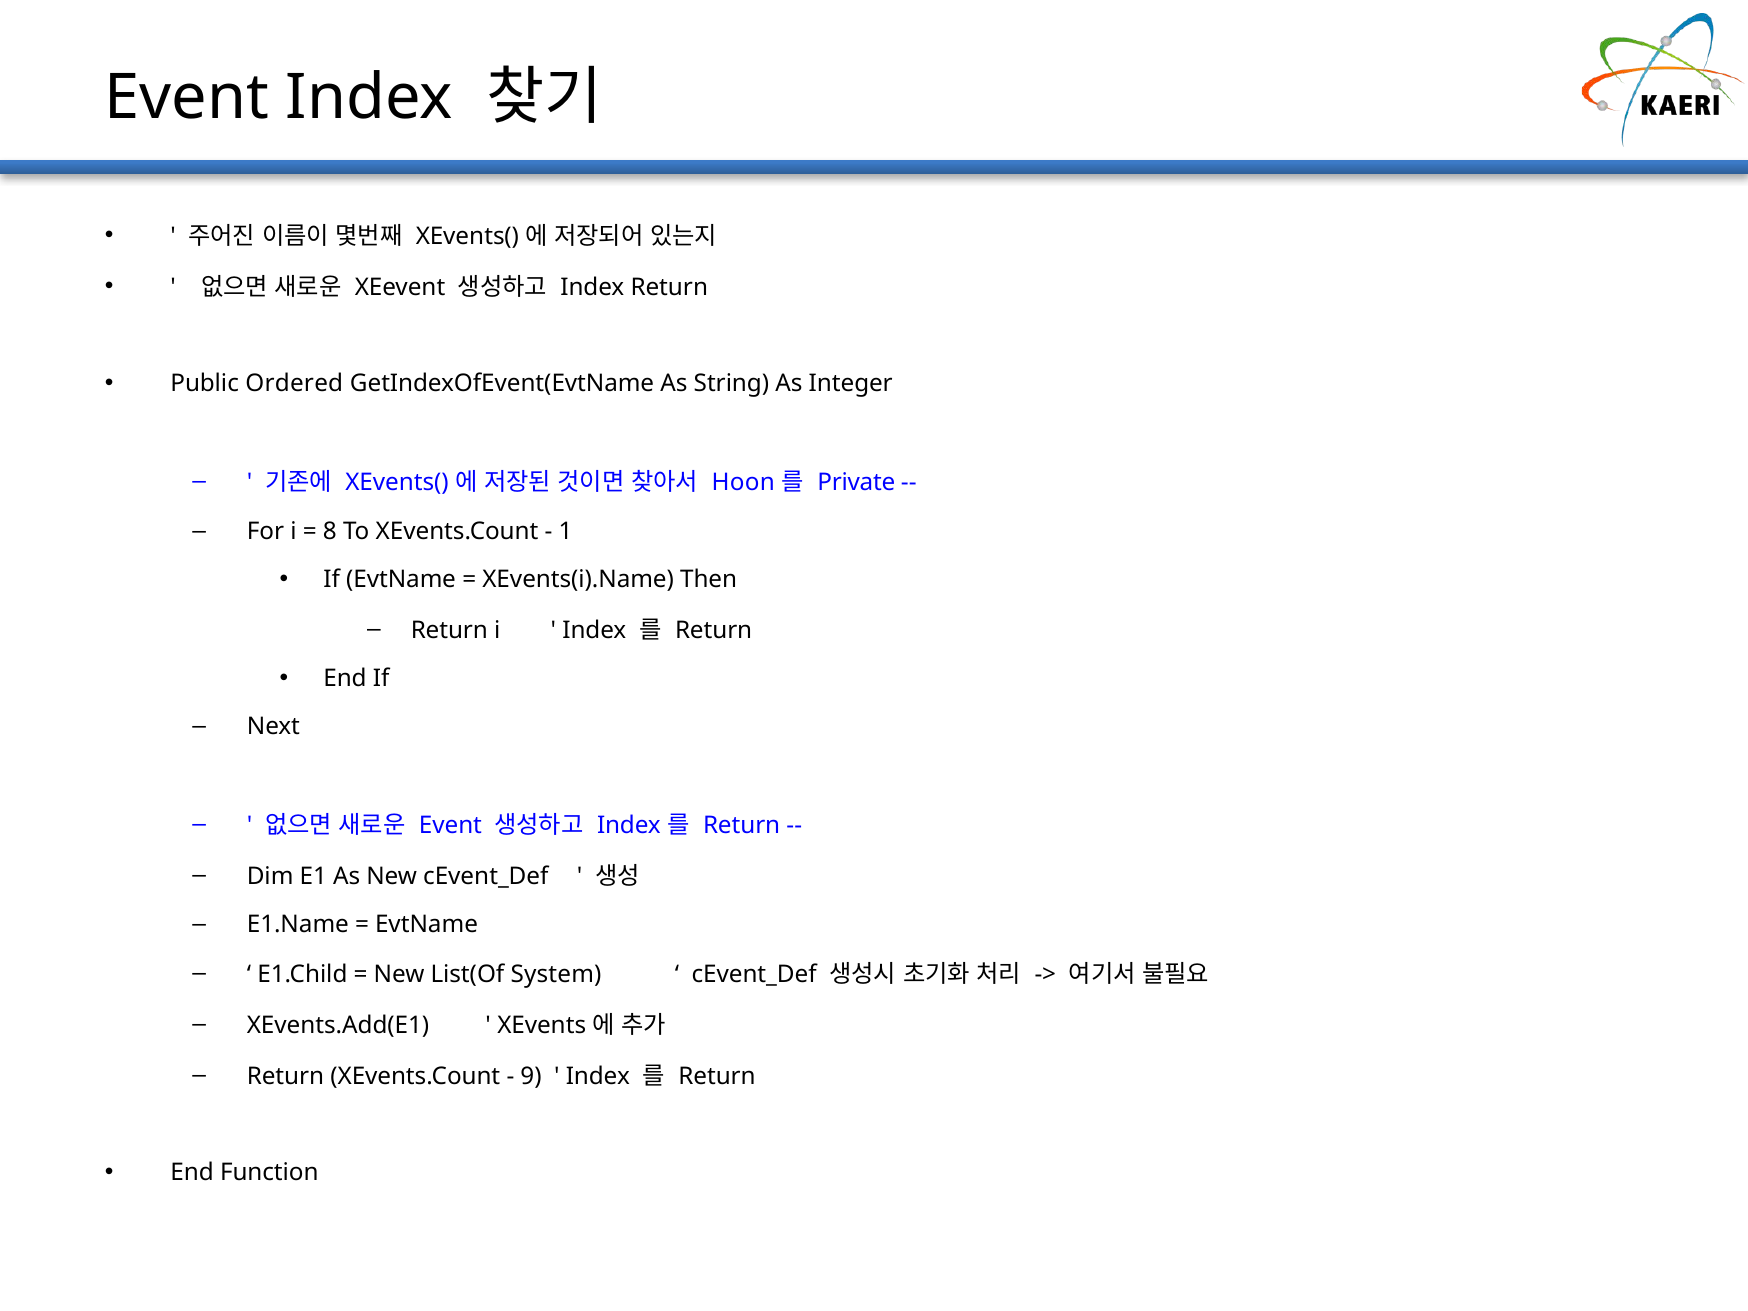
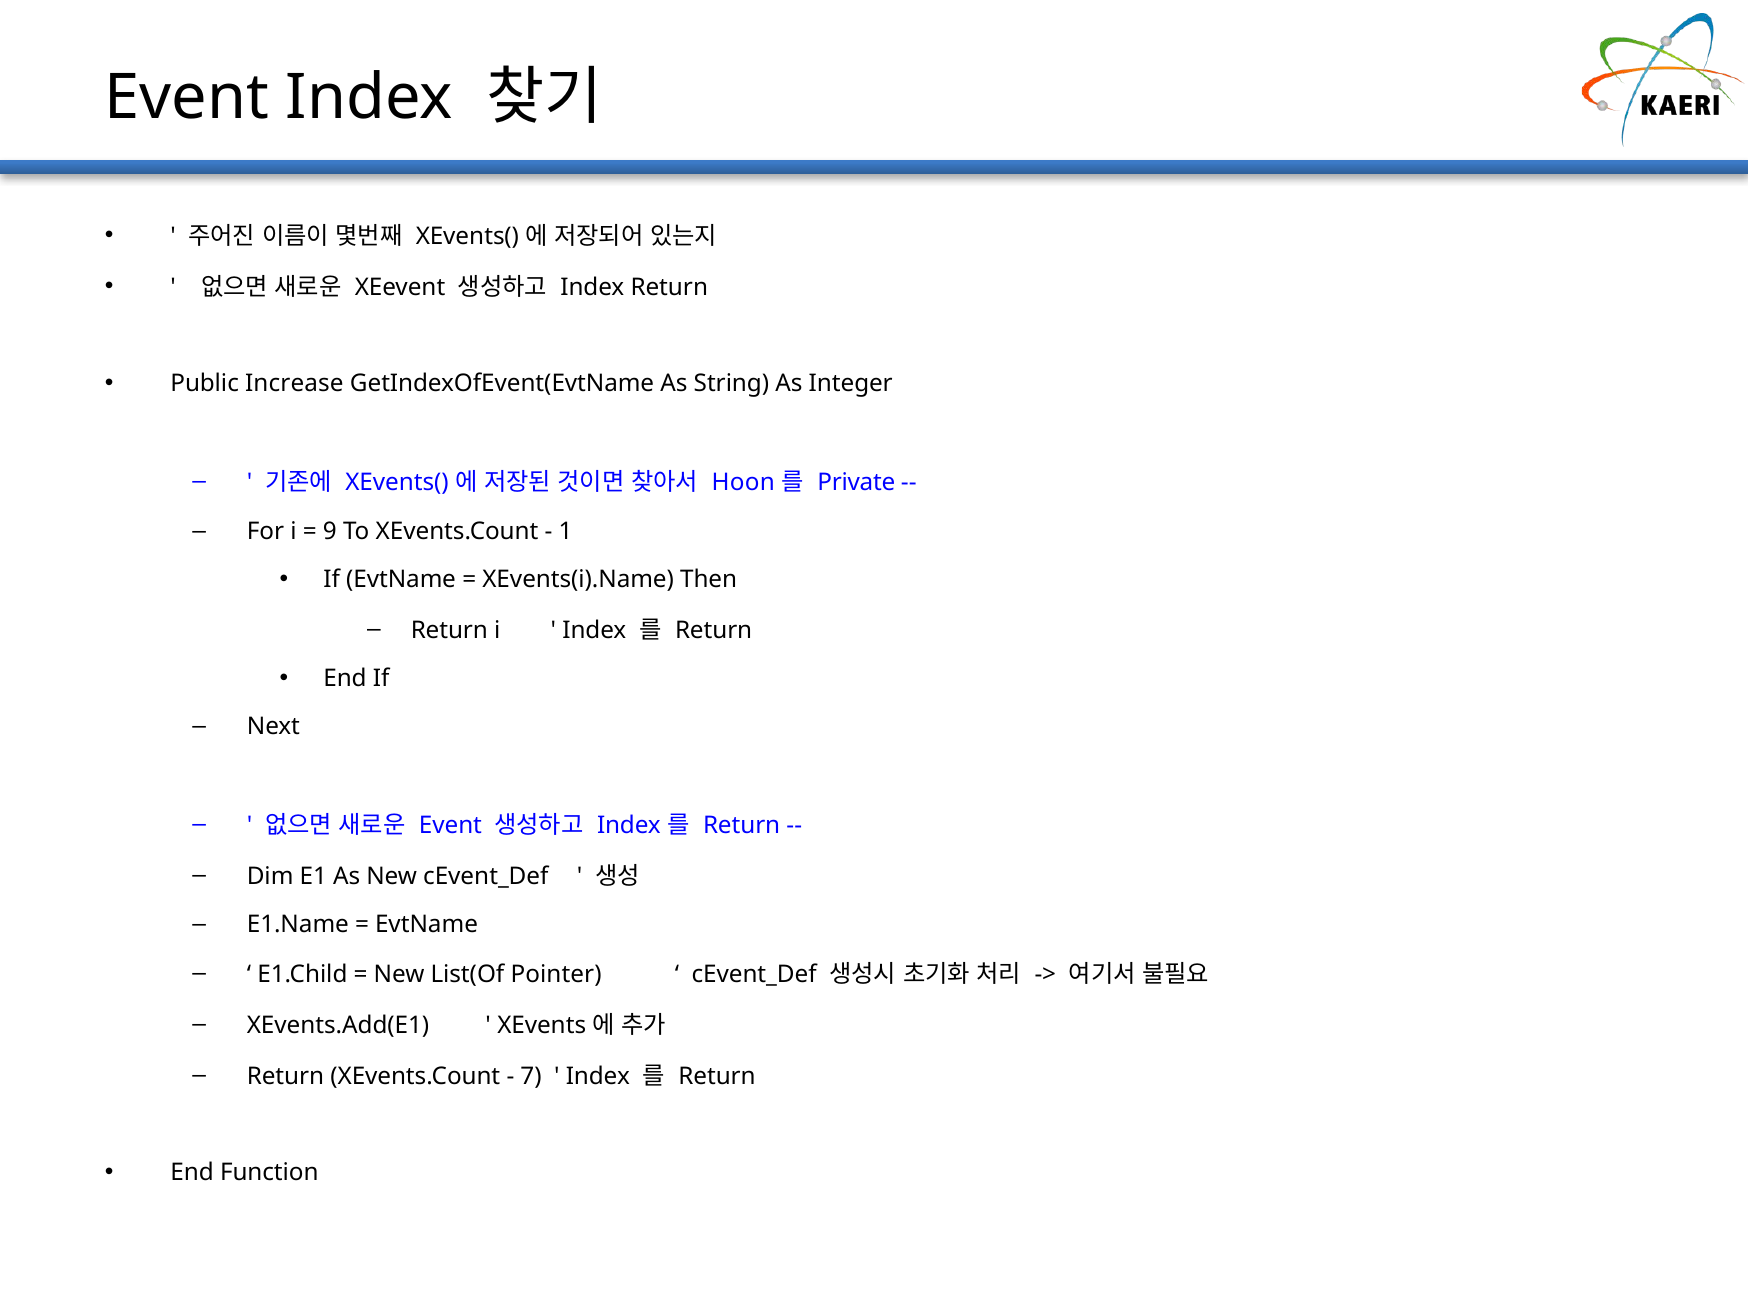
Ordered: Ordered -> Increase
8: 8 -> 9
System: System -> Pointer
9: 9 -> 7
